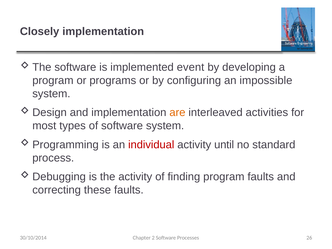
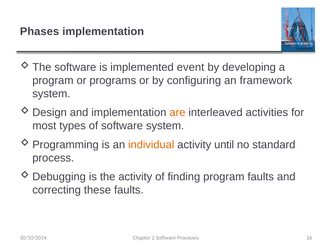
Closely: Closely -> Phases
impossible: impossible -> framework
individual colour: red -> orange
